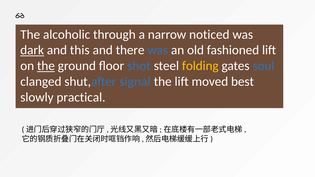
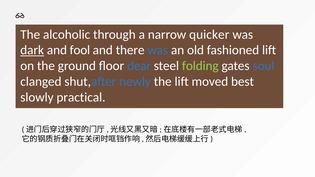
noticed: noticed -> quicker
this: this -> fool
the at (46, 66) underline: present -> none
shot: shot -> dear
folding colour: yellow -> light green
signal: signal -> newly
